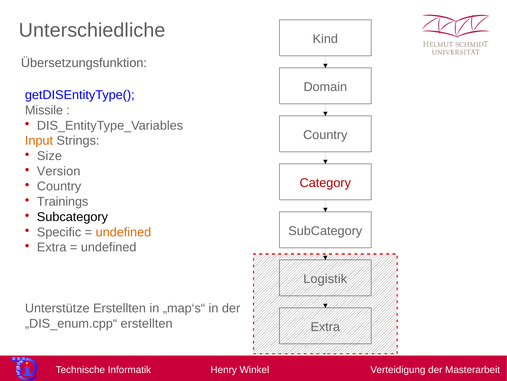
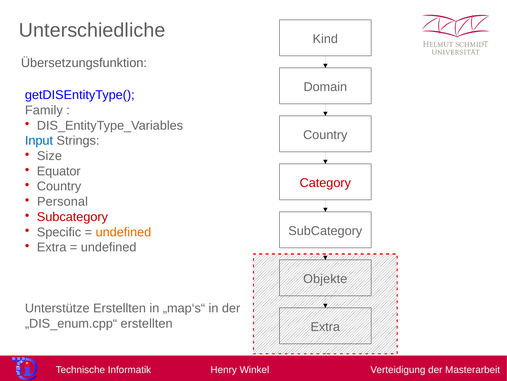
Missile: Missile -> Family
Input colour: orange -> blue
Version: Version -> Equator
Trainings: Trainings -> Personal
Subcategory at (72, 217) colour: black -> red
Logistik: Logistik -> Objekte
